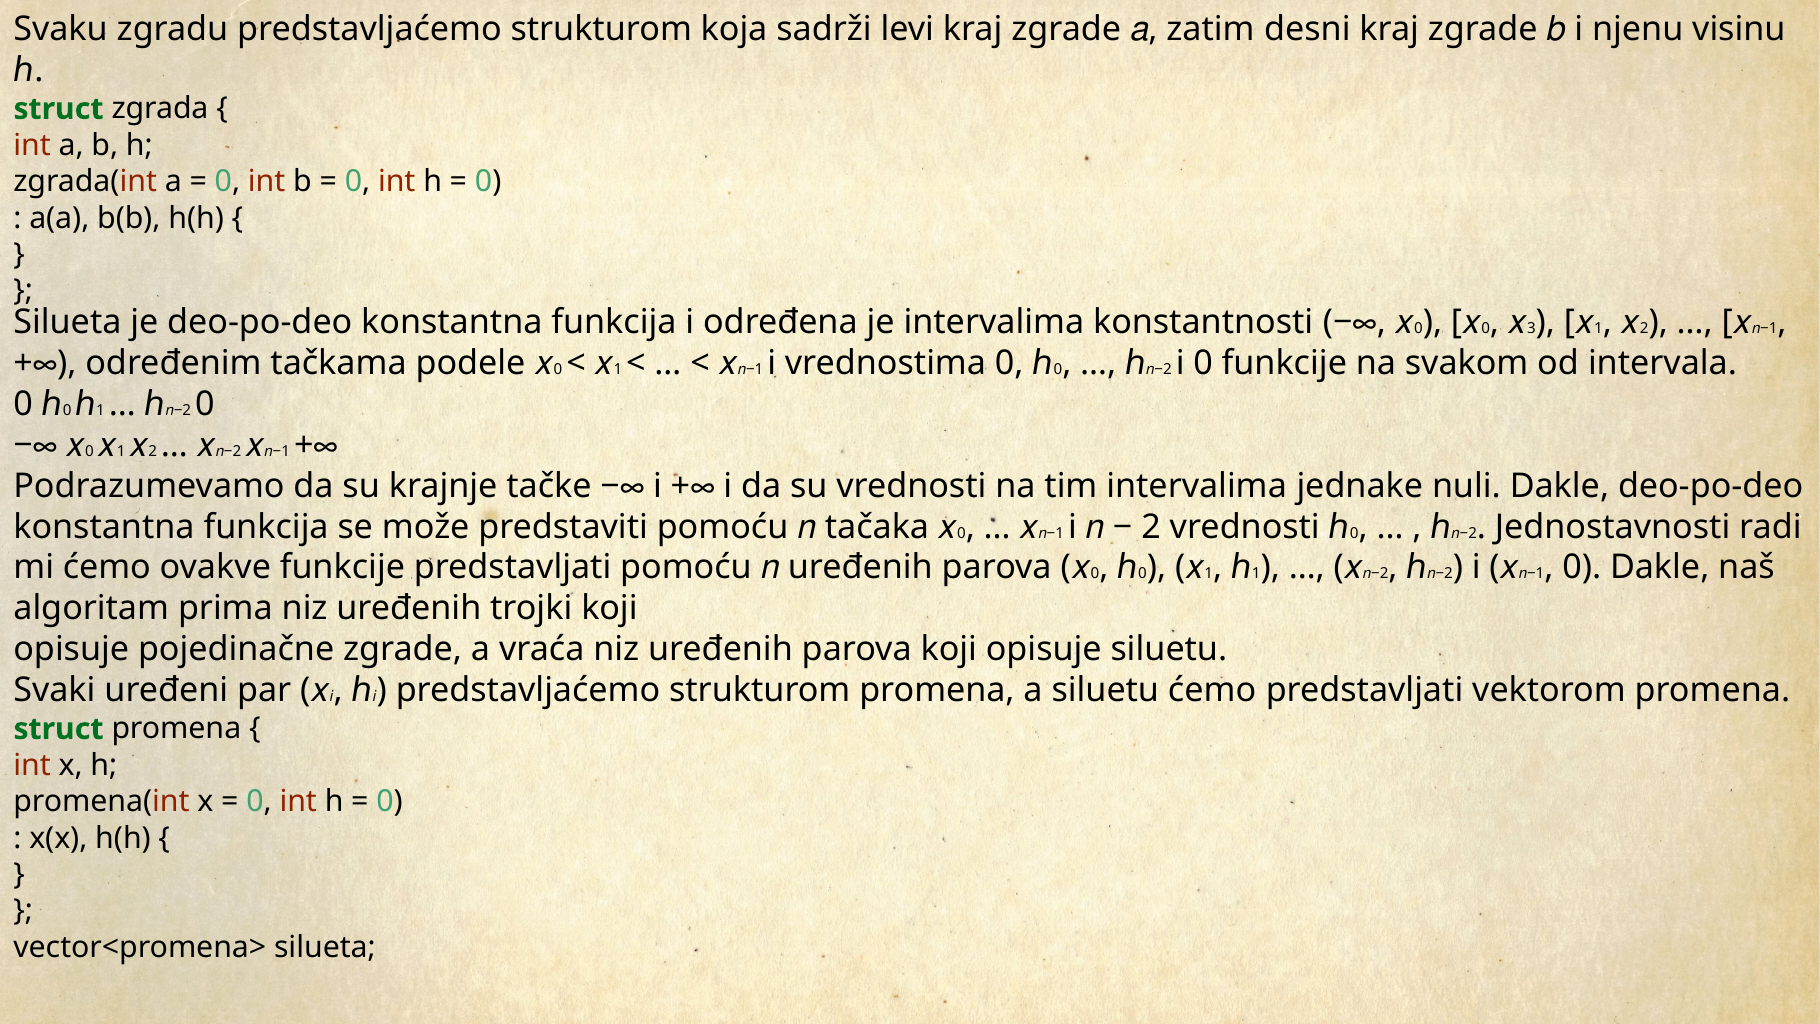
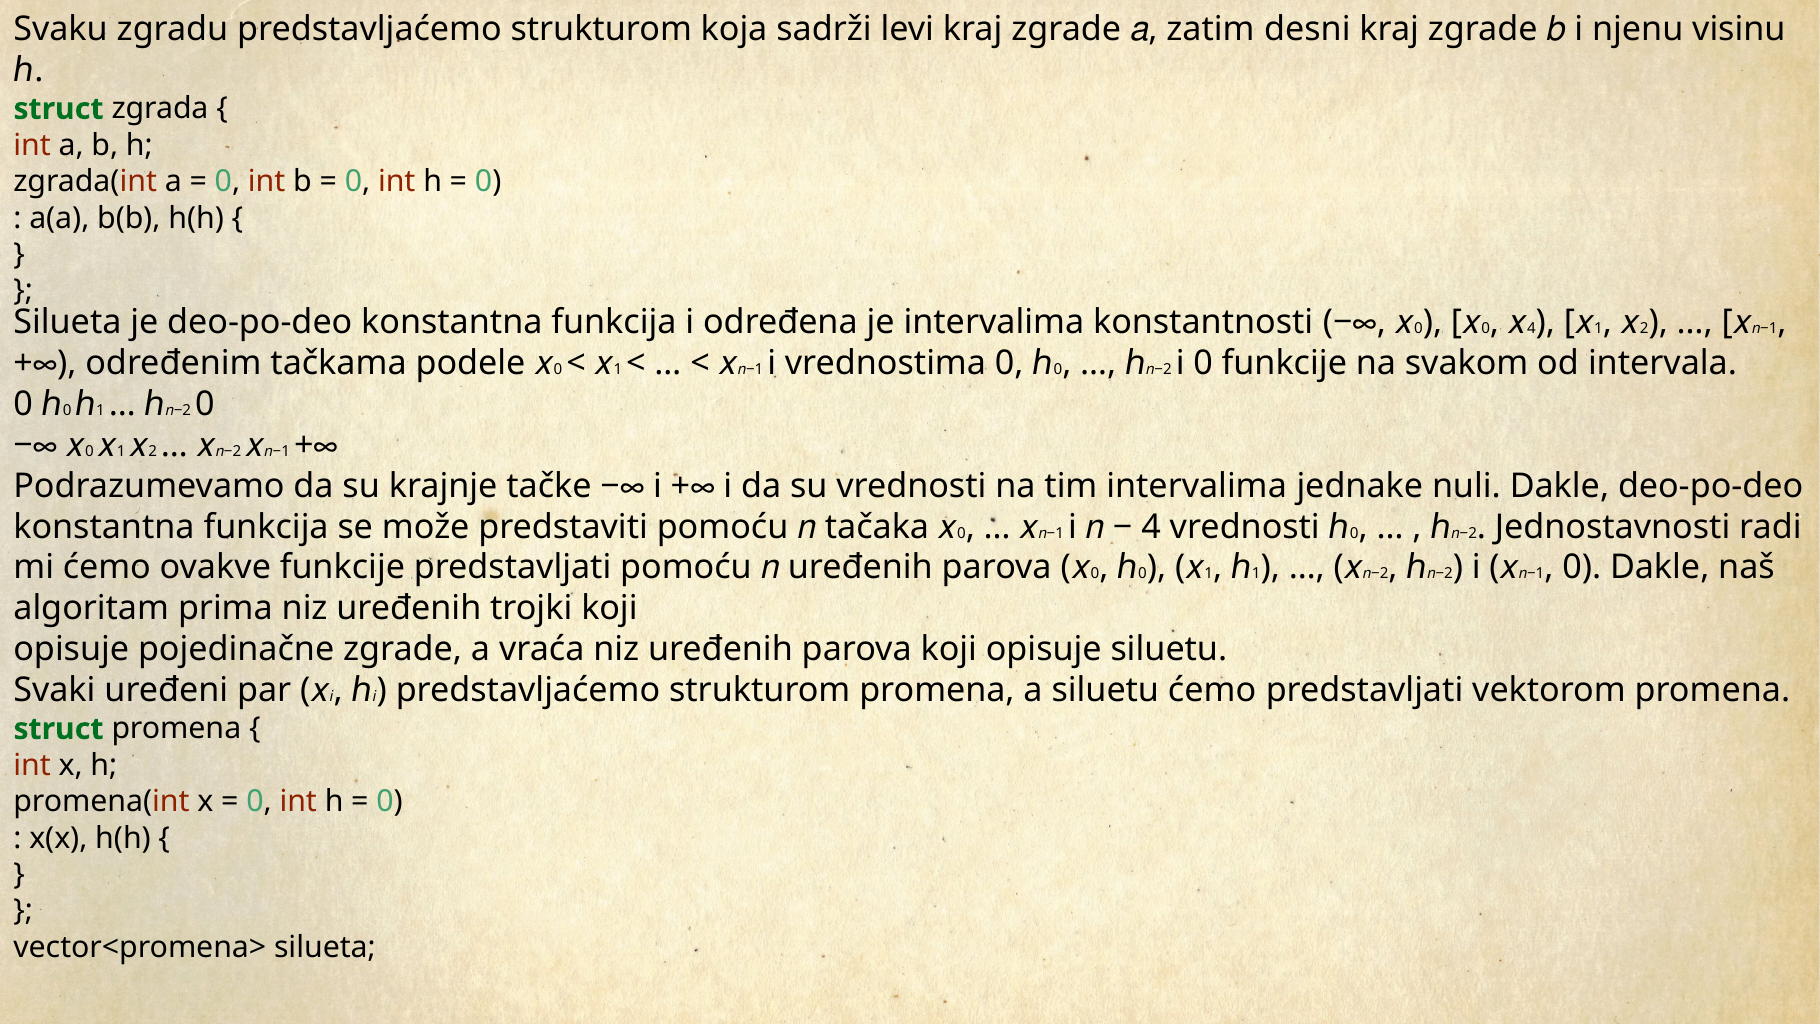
3 at (1531, 328): 3 -> 4
2 at (1151, 527): 2 -> 4
